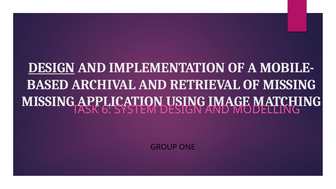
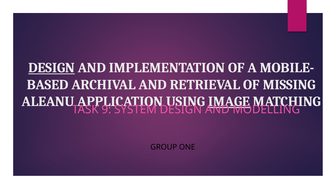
MISSING at (48, 101): MISSING -> ALEANU
IMAGE underline: none -> present
6: 6 -> 9
